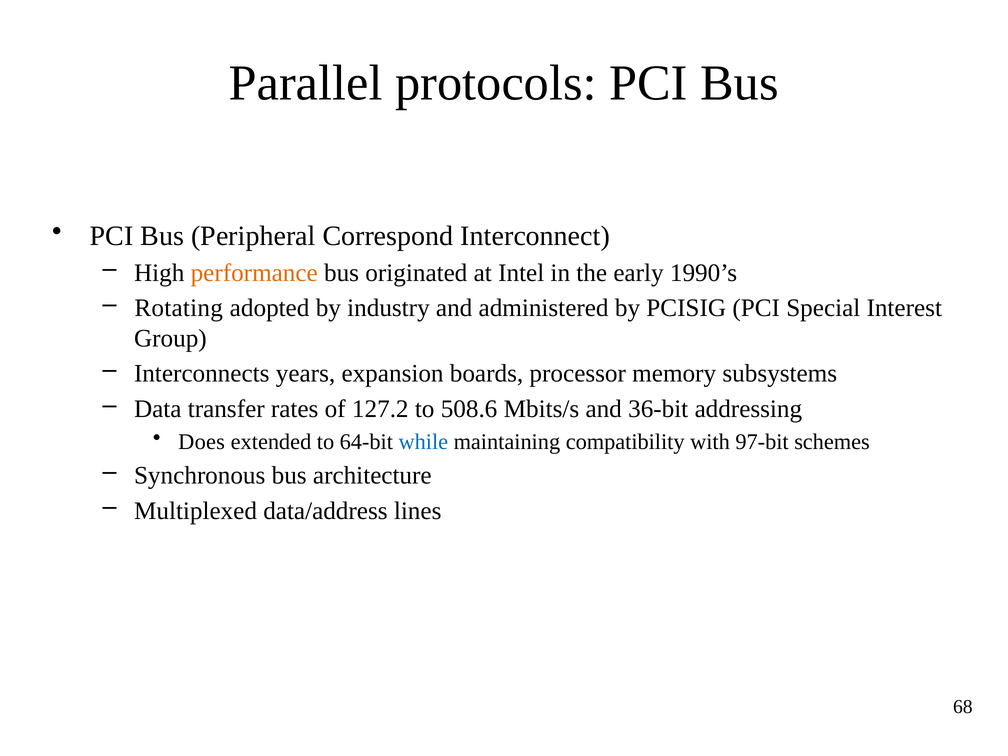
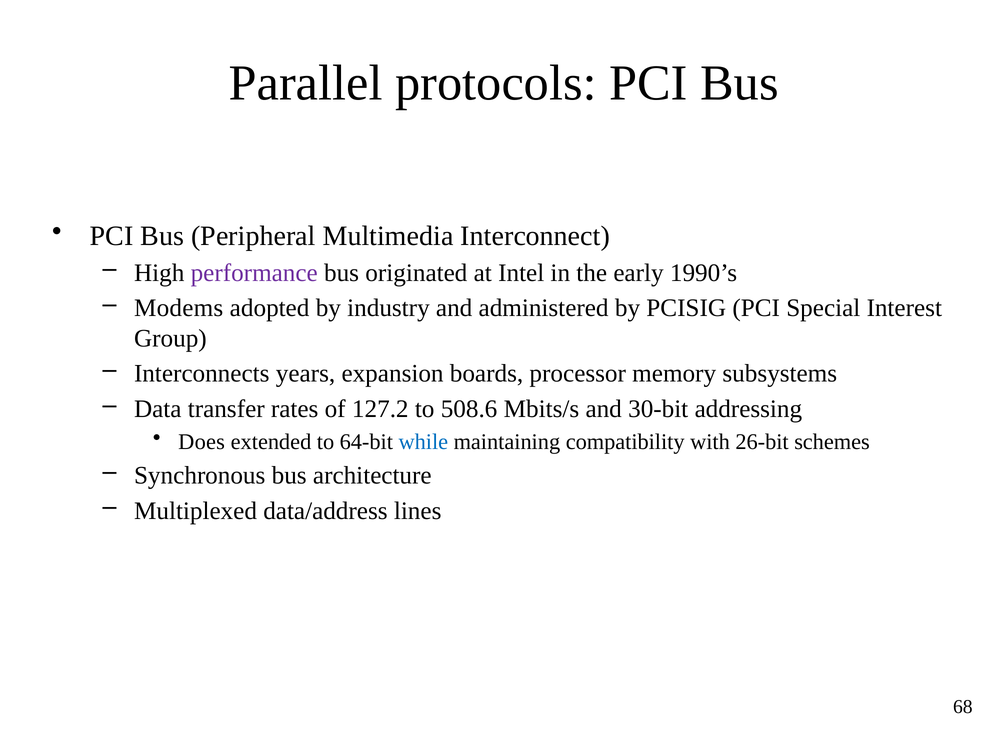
Correspond: Correspond -> Multimedia
performance colour: orange -> purple
Rotating: Rotating -> Modems
36-bit: 36-bit -> 30-bit
97-bit: 97-bit -> 26-bit
